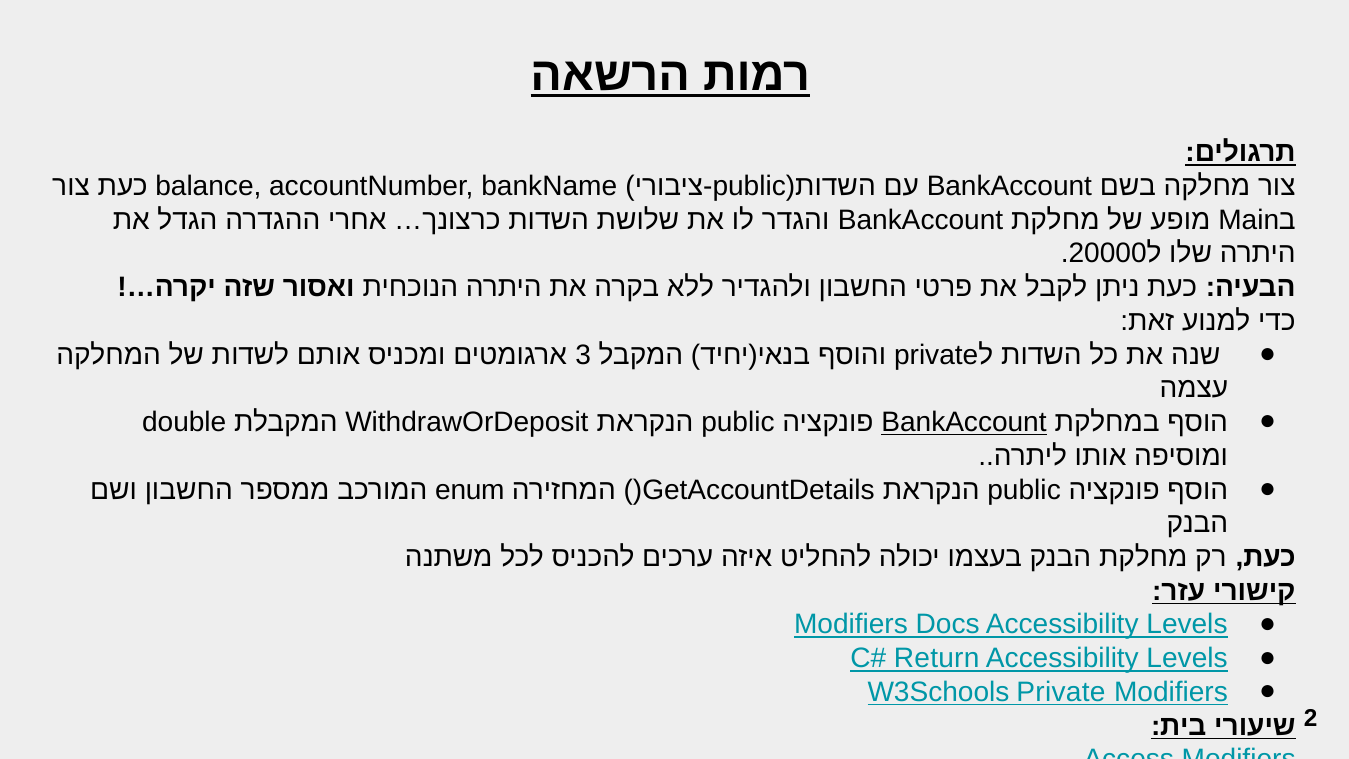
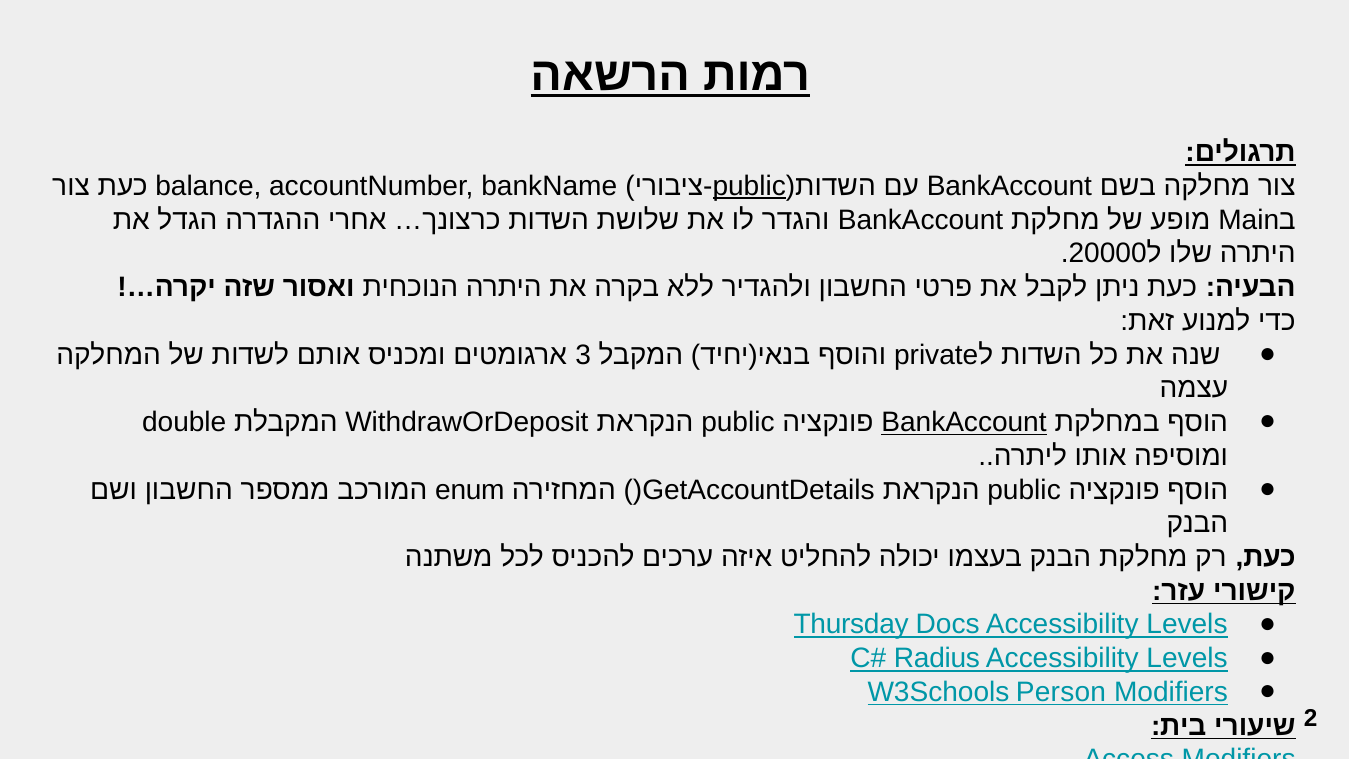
public at (749, 186) underline: none -> present
Modifiers at (851, 625): Modifiers -> Thursday
Return: Return -> Radius
W3Schools Private: Private -> Person
